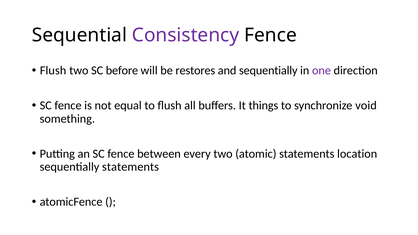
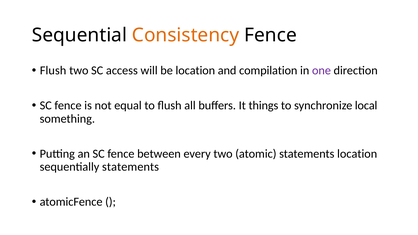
Consistency colour: purple -> orange
before: before -> access
be restores: restores -> location
and sequentially: sequentially -> compilation
void: void -> local
